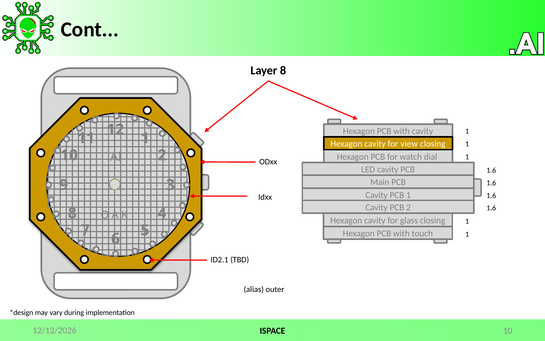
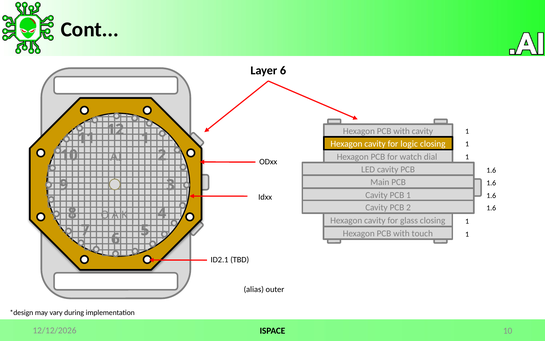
Layer 8: 8 -> 6
view: view -> logic
